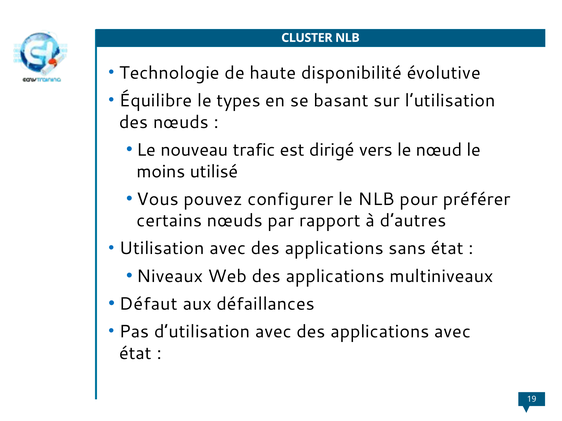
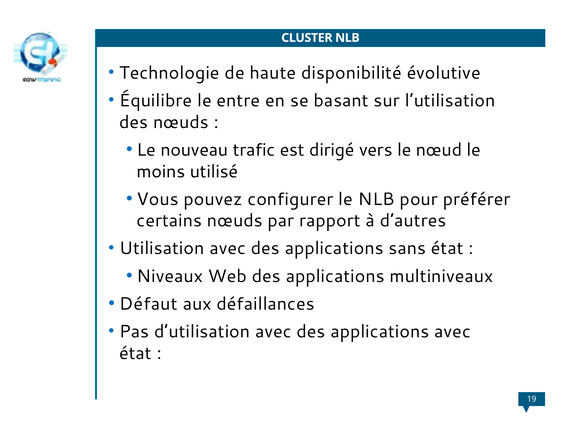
types: types -> entre
